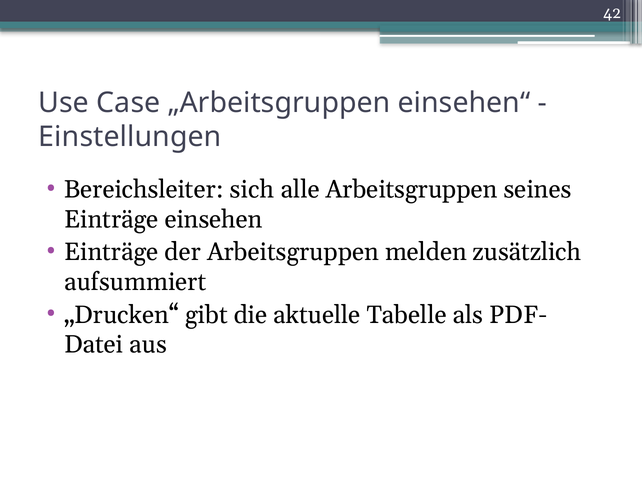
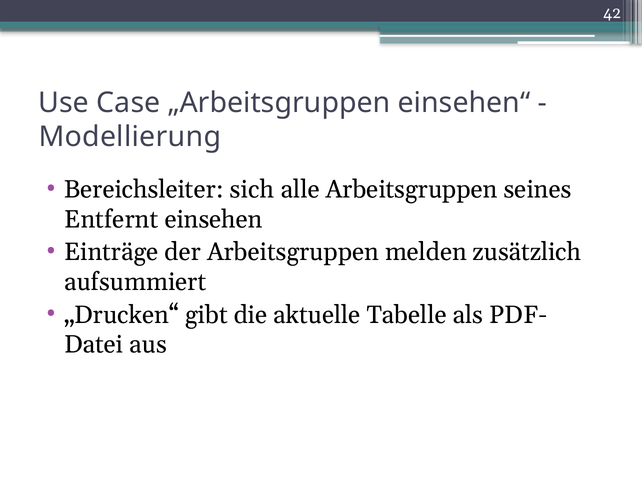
Einstellungen: Einstellungen -> Modellierung
Einträge at (111, 219): Einträge -> Entfernt
